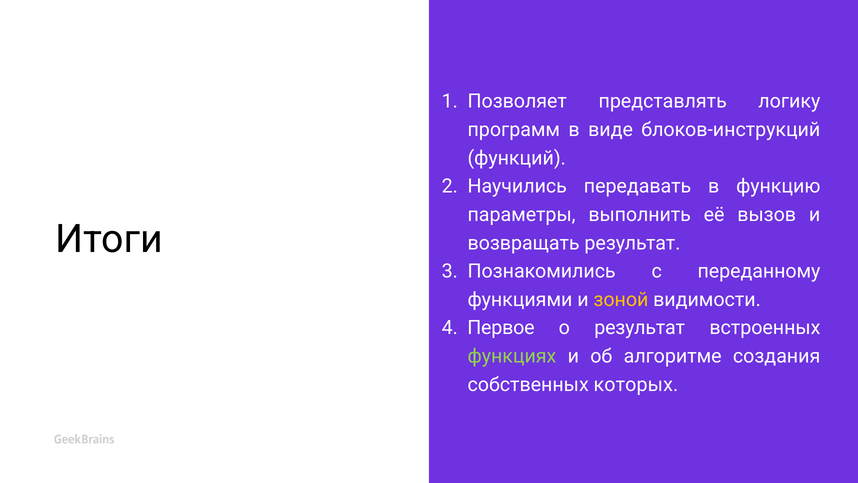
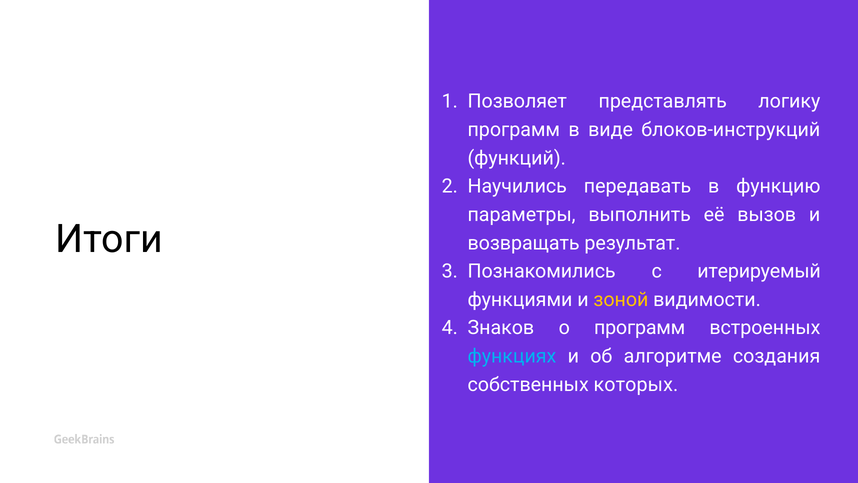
переданному: переданному -> итерируемый
Первое: Первое -> Знаков
о результат: результат -> программ
функциях colour: light green -> light blue
